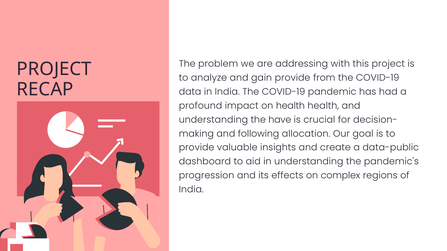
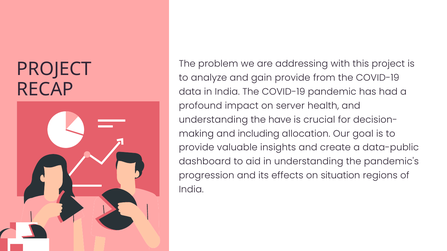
on health: health -> server
following: following -> including
complex: complex -> situation
